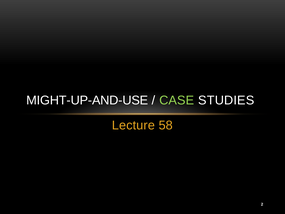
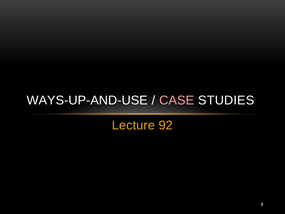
MIGHT-UP-AND-USE: MIGHT-UP-AND-USE -> WAYS-UP-AND-USE
CASE colour: light green -> pink
58: 58 -> 92
